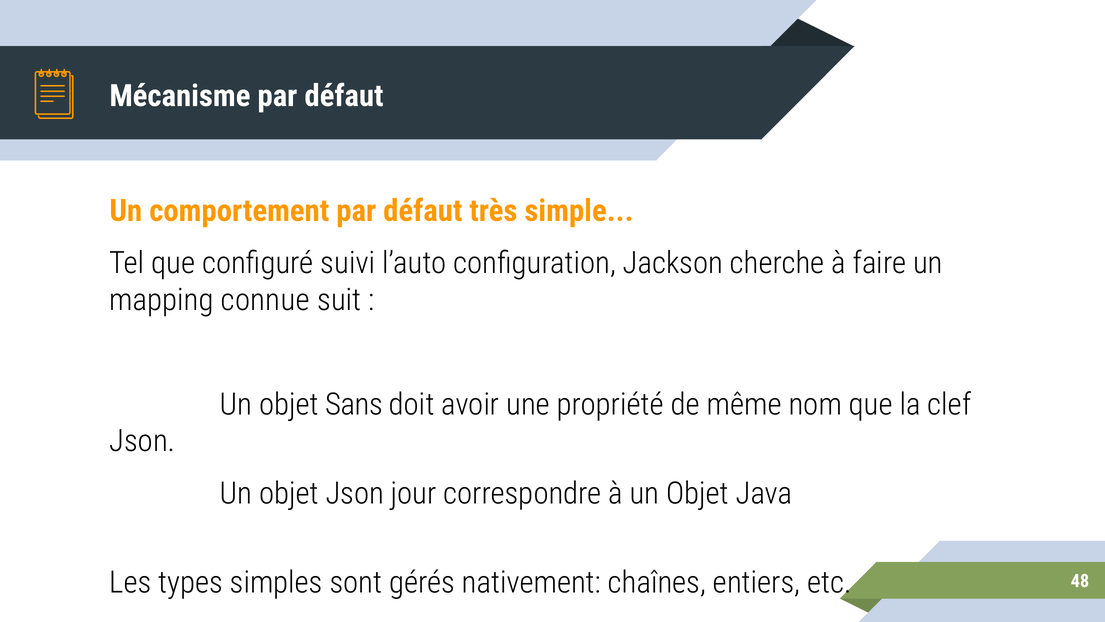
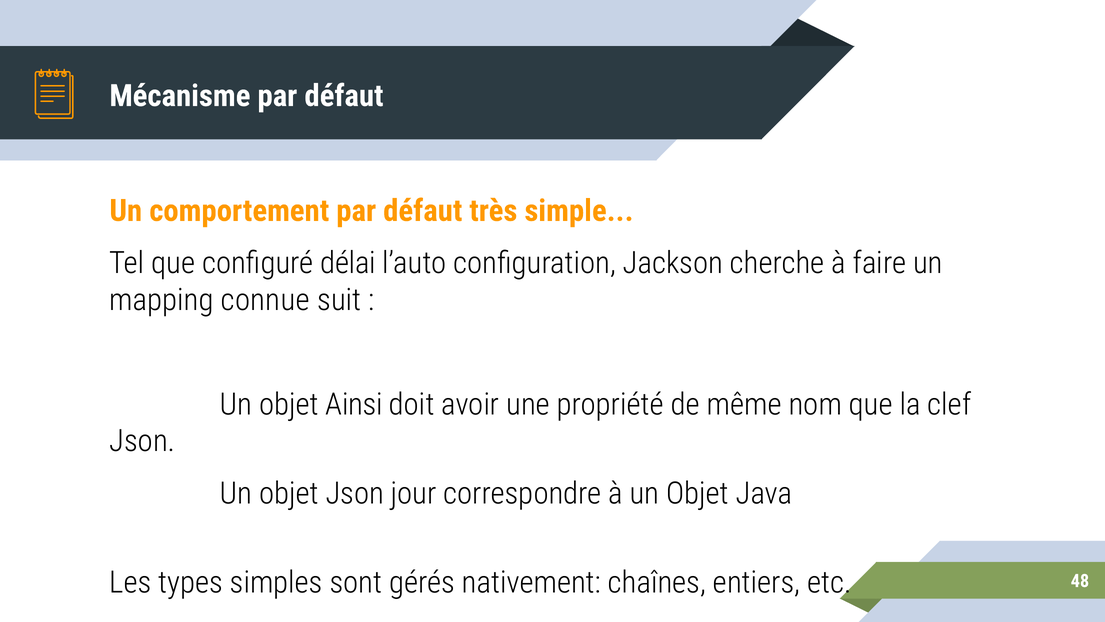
suivi: suivi -> délai
Sans: Sans -> Ainsi
